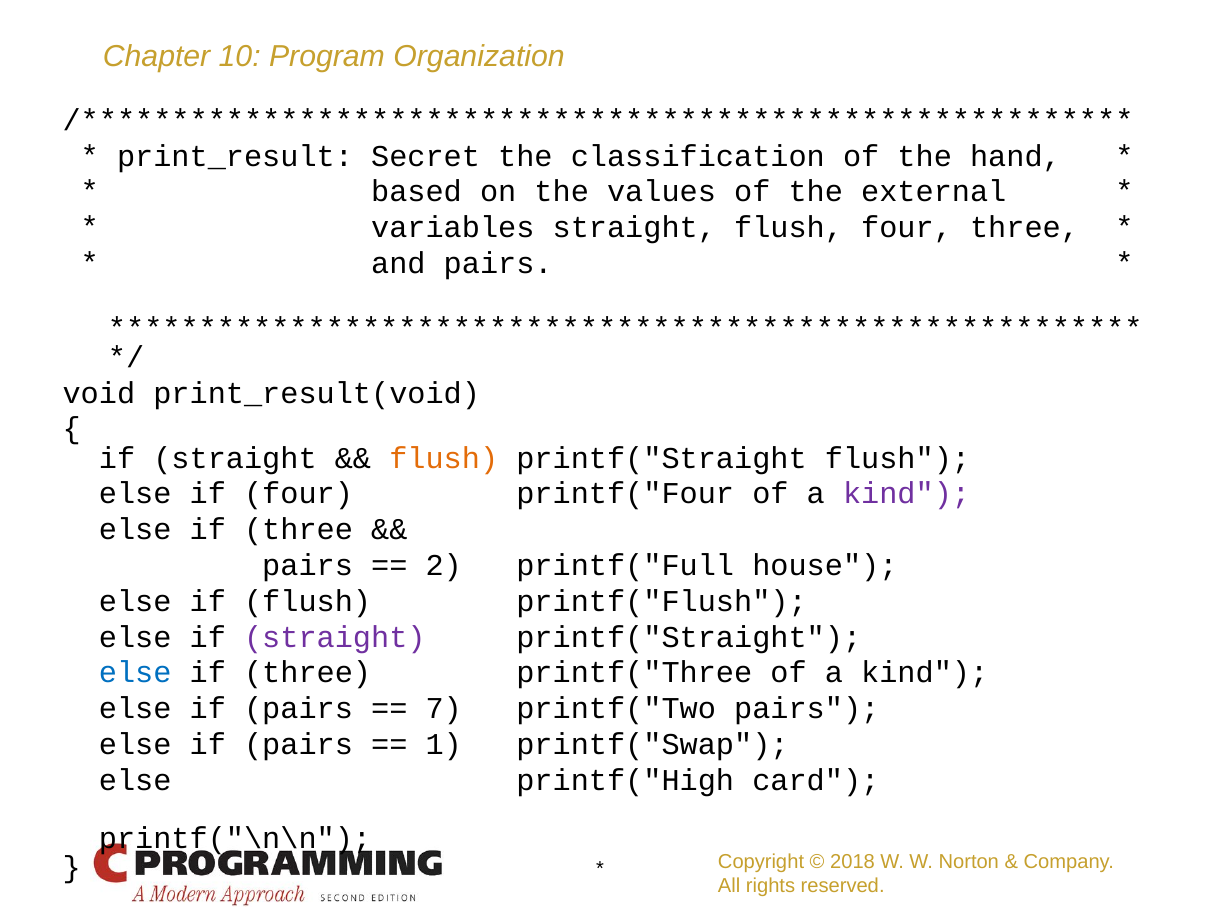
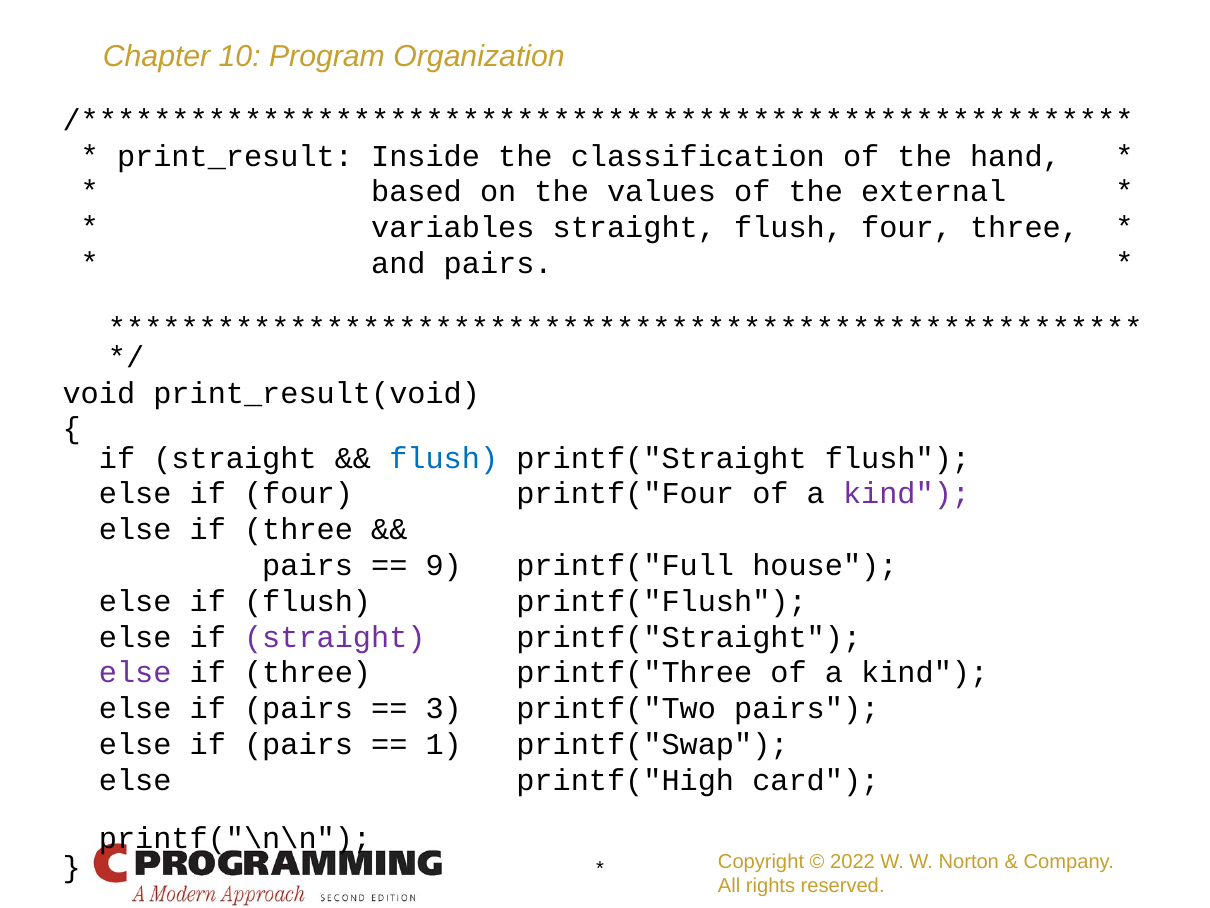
Secret: Secret -> Inside
flush at (444, 458) colour: orange -> blue
2: 2 -> 9
else at (135, 672) colour: blue -> purple
7: 7 -> 3
2018: 2018 -> 2022
